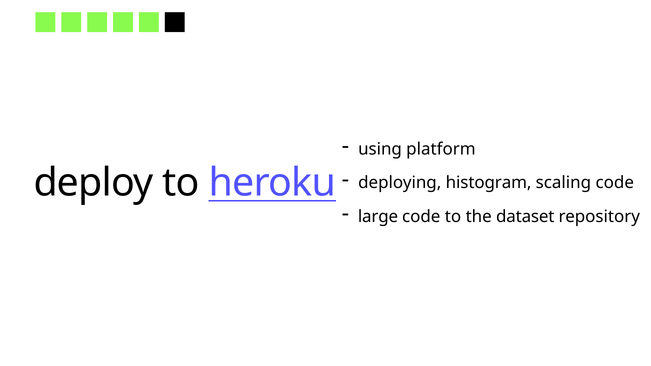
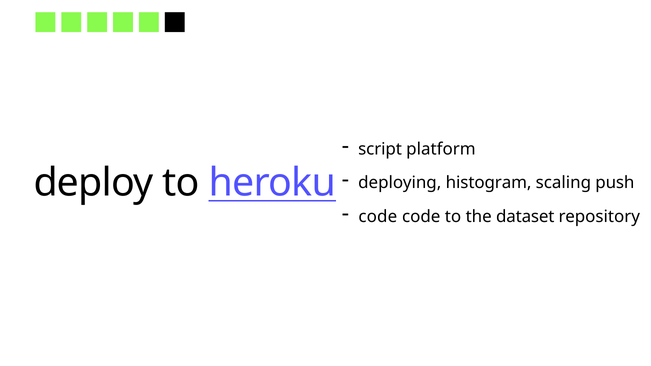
using: using -> script
scaling code: code -> push
large at (378, 217): large -> code
